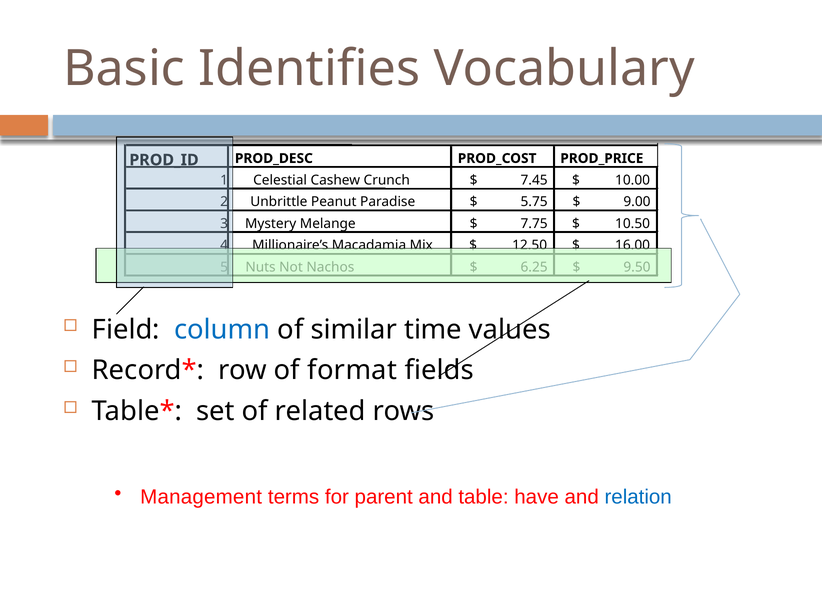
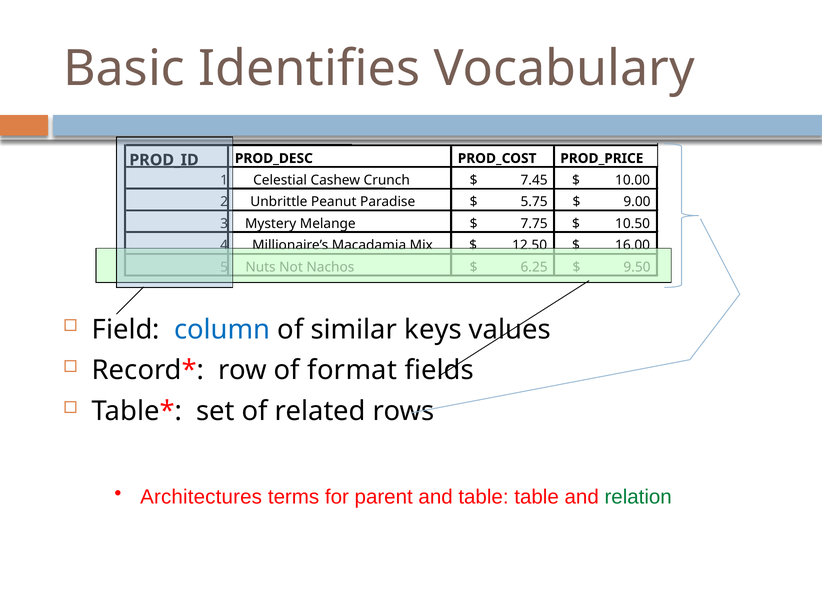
time: time -> keys
Management: Management -> Architectures
table have: have -> table
relation colour: blue -> green
